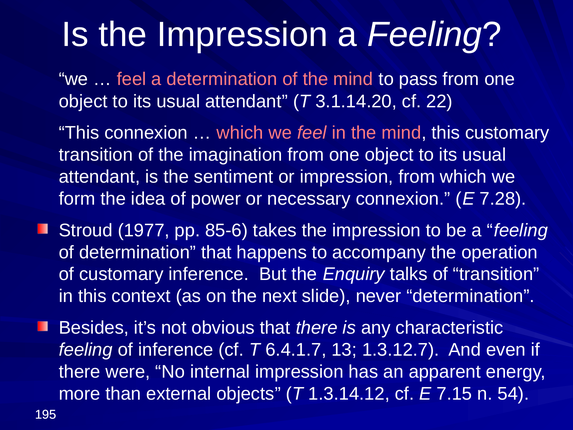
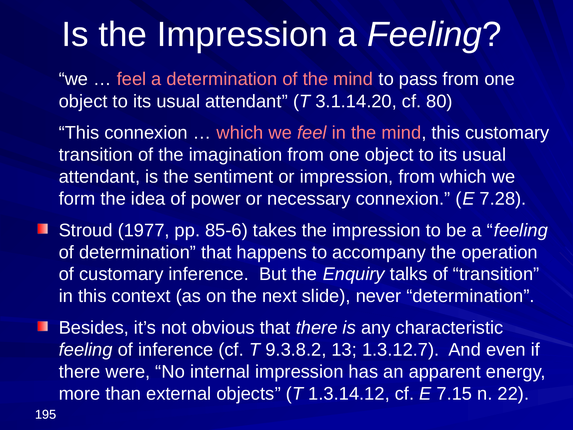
22: 22 -> 80
6.4.1.7: 6.4.1.7 -> 9.3.8.2
54: 54 -> 22
